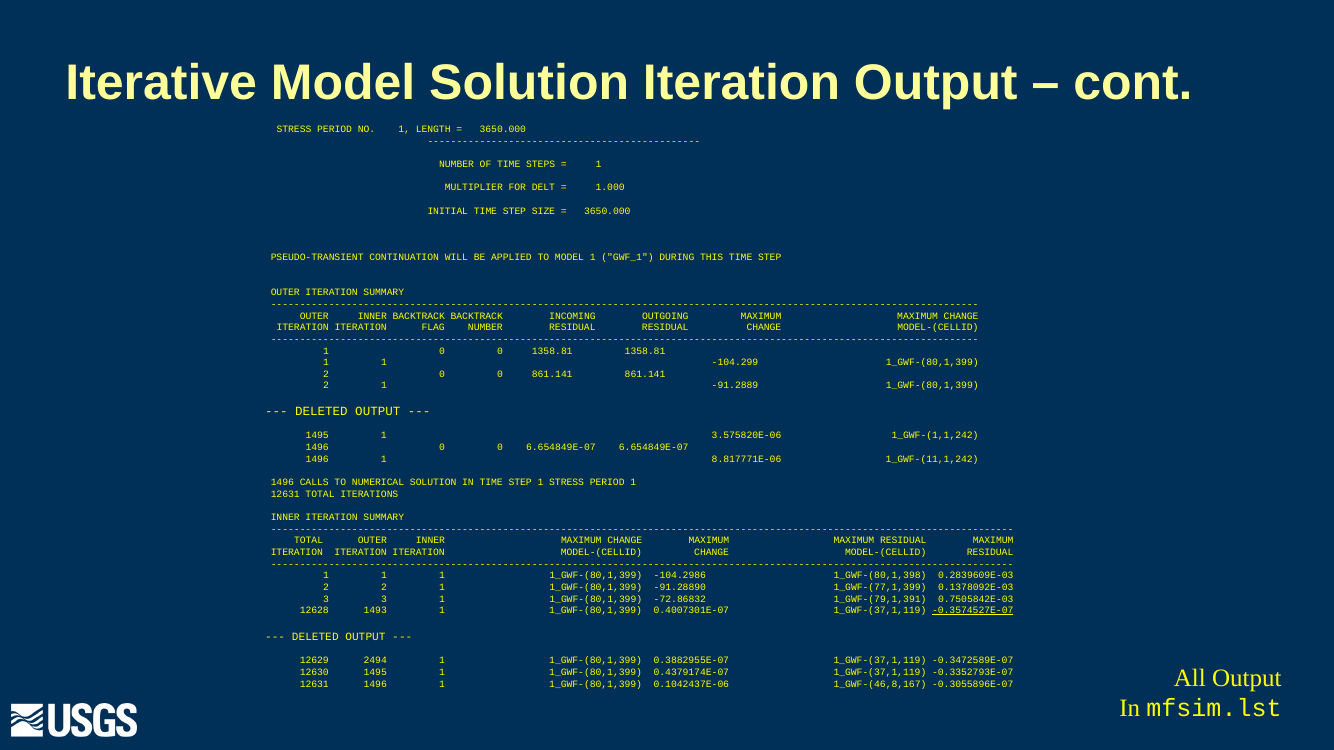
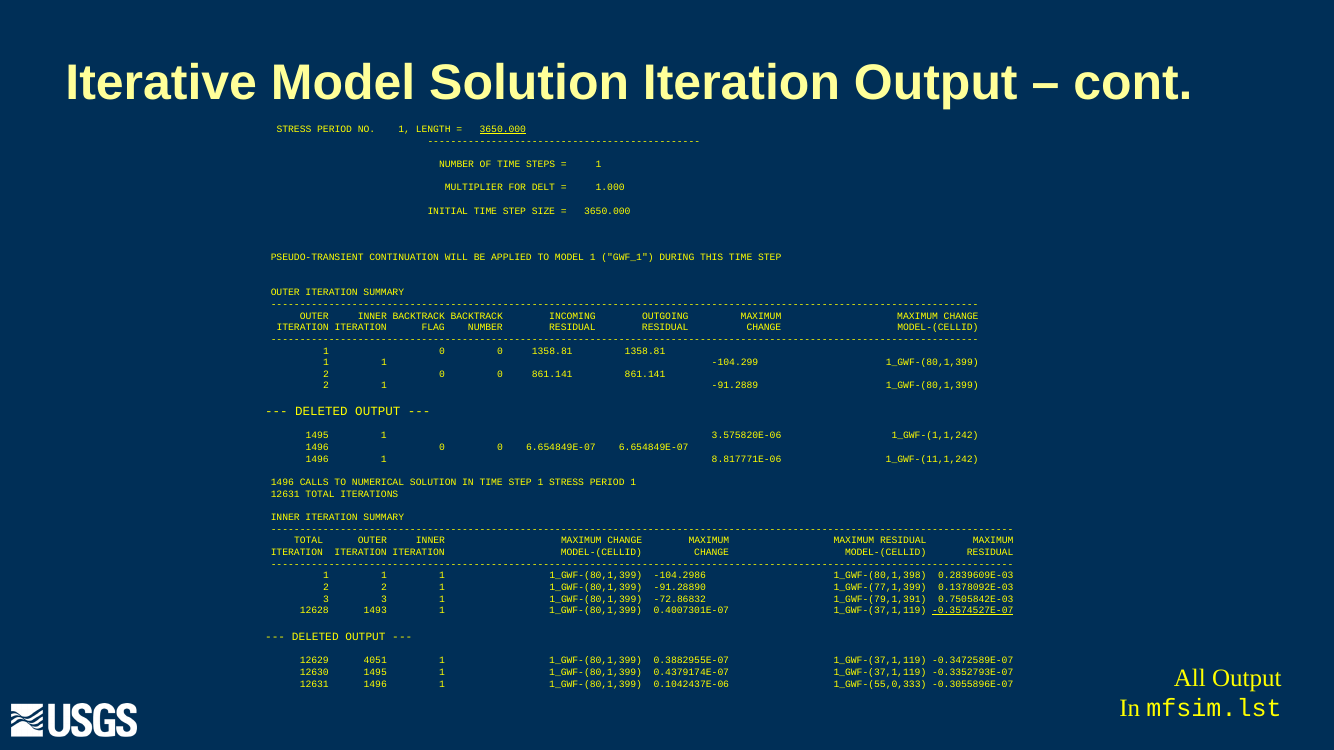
3650.000 at (503, 129) underline: none -> present
2494: 2494 -> 4051
1_GWF-(46,8,167: 1_GWF-(46,8,167 -> 1_GWF-(55,0,333
